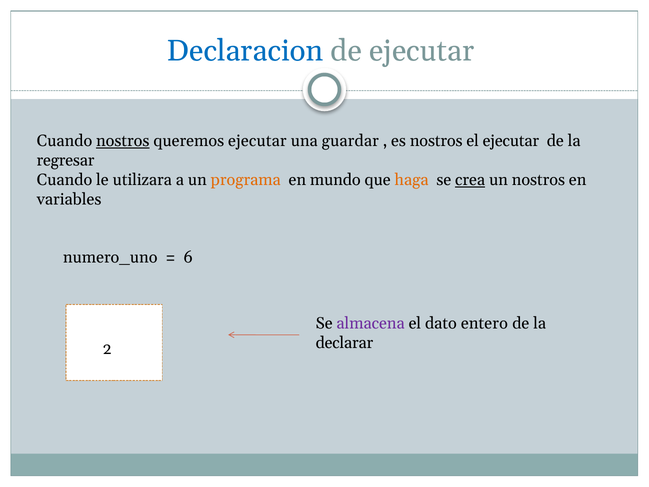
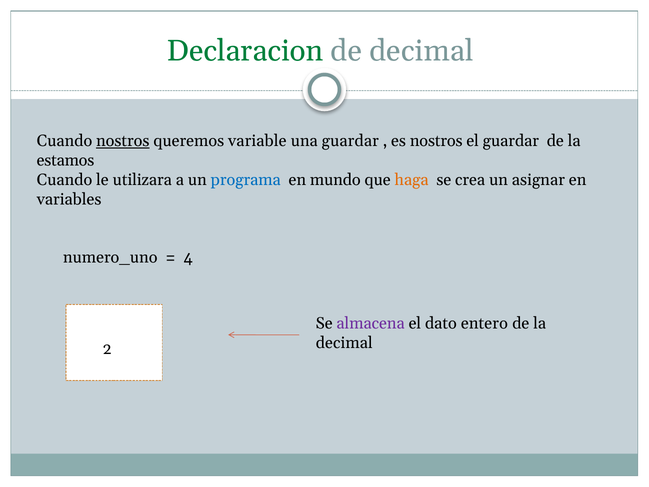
Declaracion colour: blue -> green
de ejecutar: ejecutar -> decimal
queremos ejecutar: ejecutar -> variable
el ejecutar: ejecutar -> guardar
regresar: regresar -> estamos
programa colour: orange -> blue
crea underline: present -> none
un nostros: nostros -> asignar
6: 6 -> 4
declarar at (344, 343): declarar -> decimal
